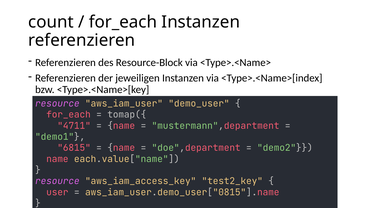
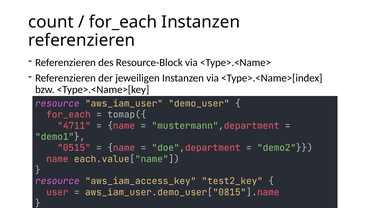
6815: 6815 -> 0515
